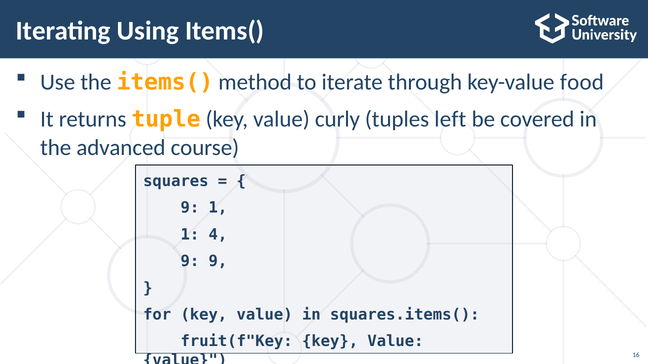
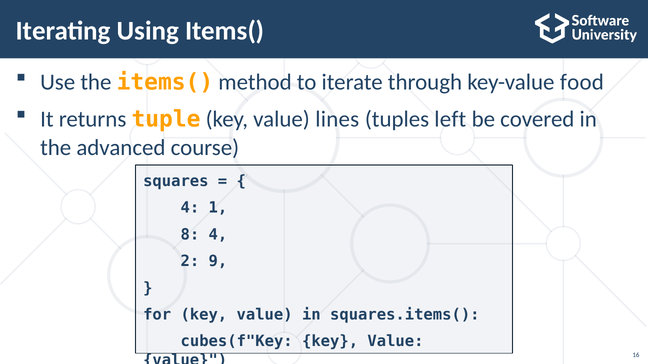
curly: curly -> lines
9 at (190, 208): 9 -> 4
1 at (190, 235): 1 -> 8
9 at (190, 262): 9 -> 2
fruit(f"Key: fruit(f"Key -> cubes(f"Key
